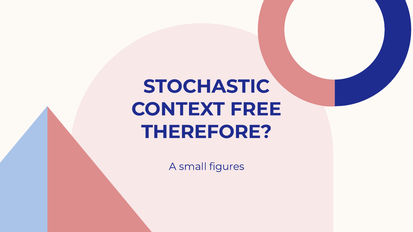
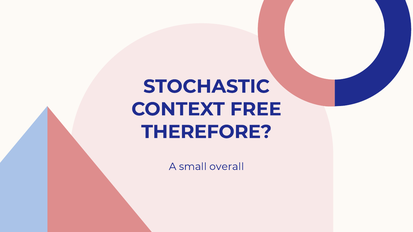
figures: figures -> overall
